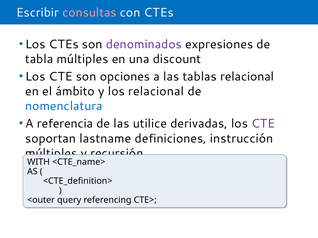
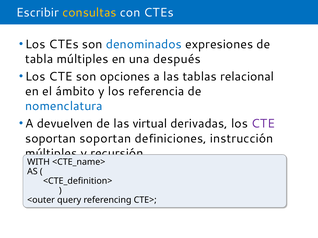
consultas colour: pink -> yellow
denominados colour: purple -> blue
discount: discount -> después
los relacional: relacional -> referencia
referencia: referencia -> devuelven
utilice: utilice -> virtual
soportan lastname: lastname -> soportan
